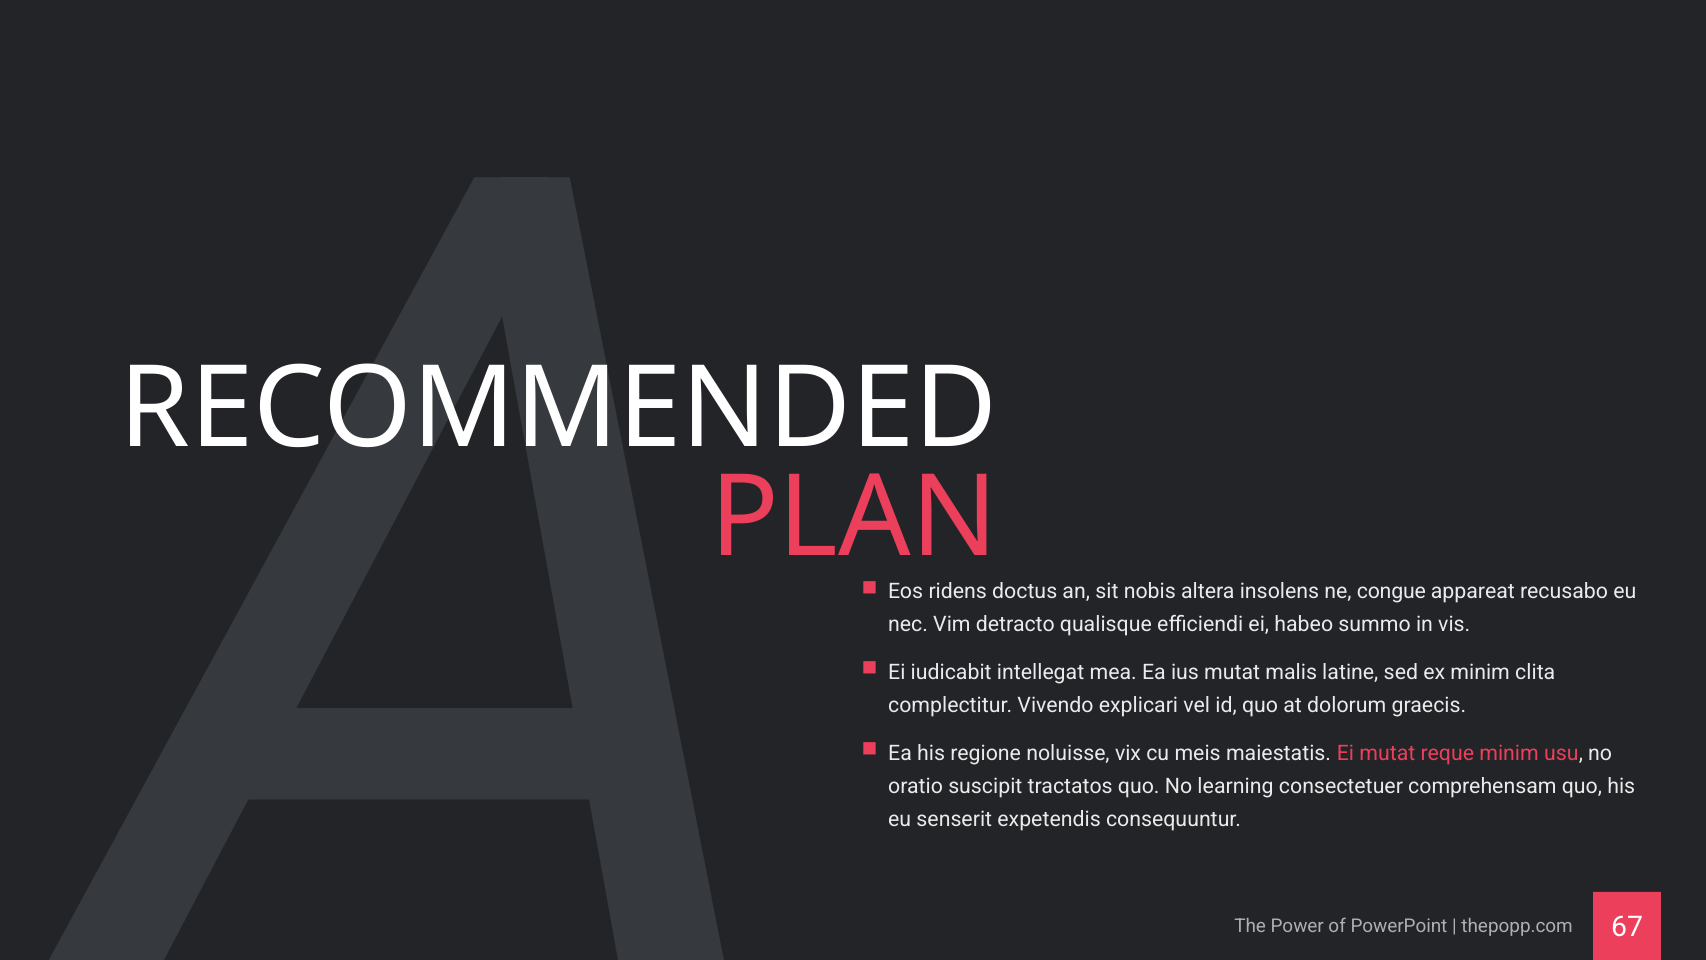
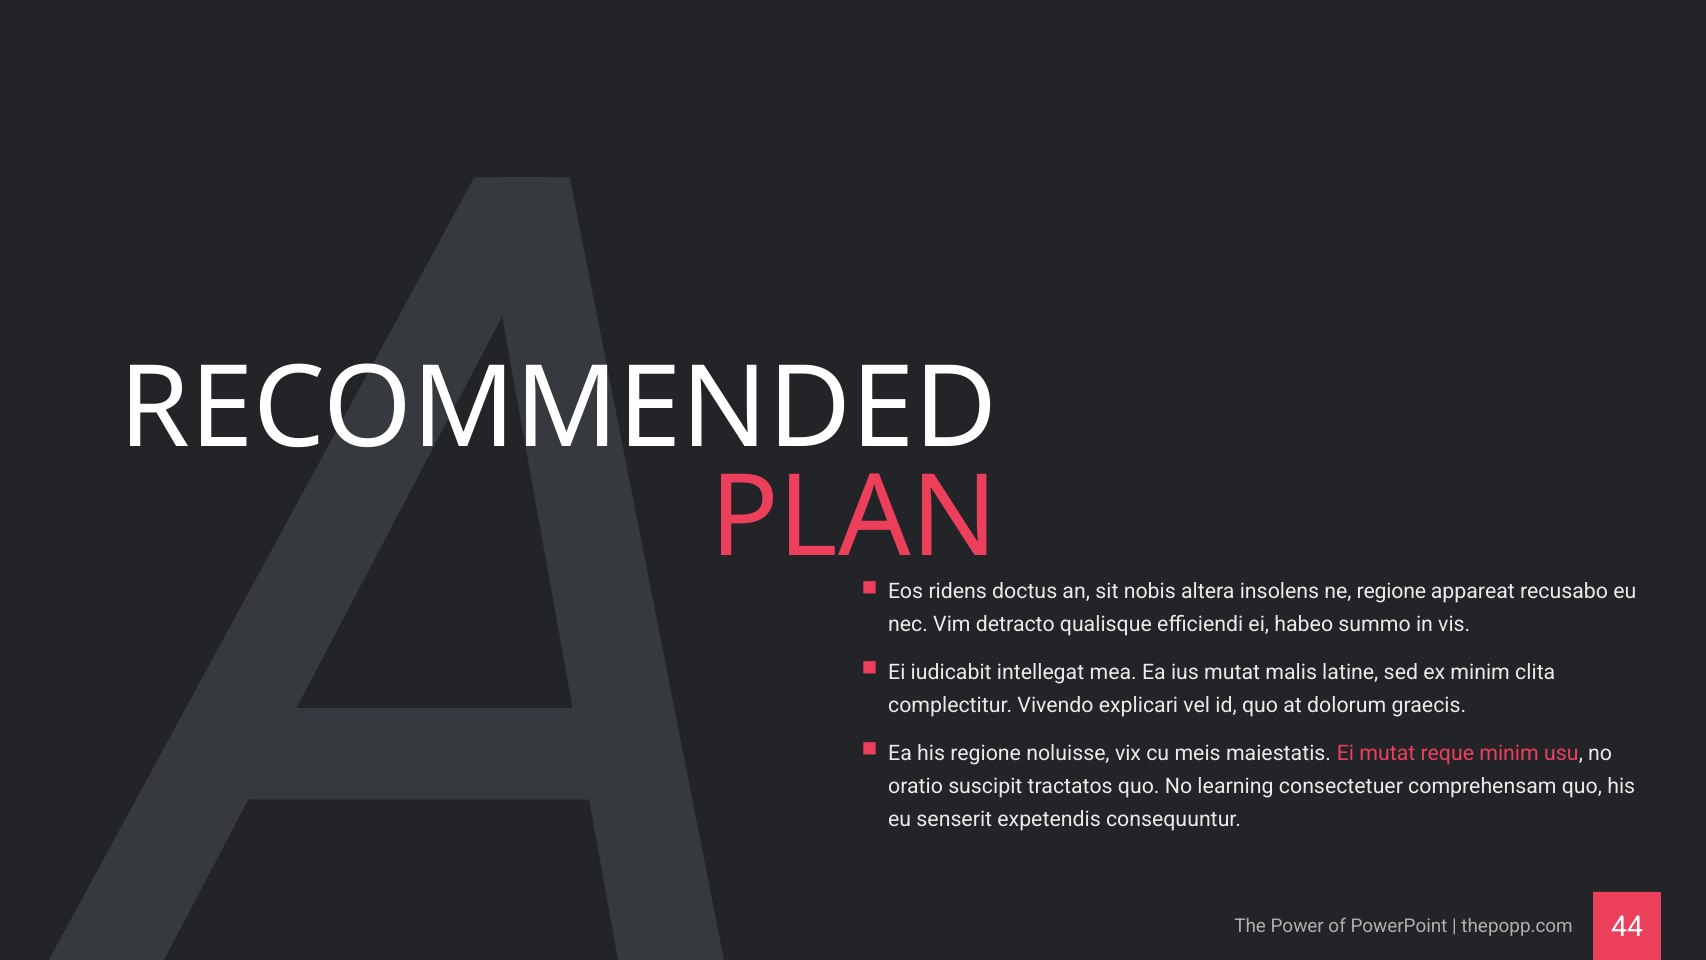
ne congue: congue -> regione
67: 67 -> 44
